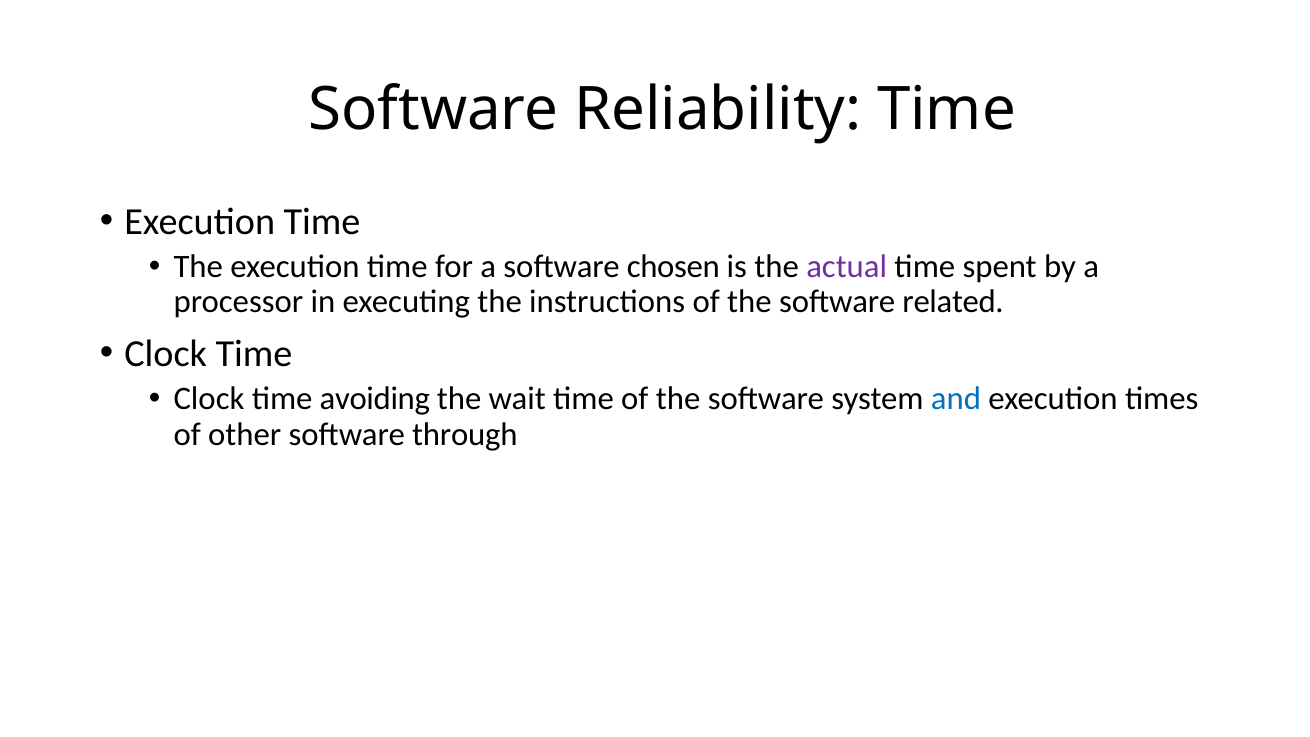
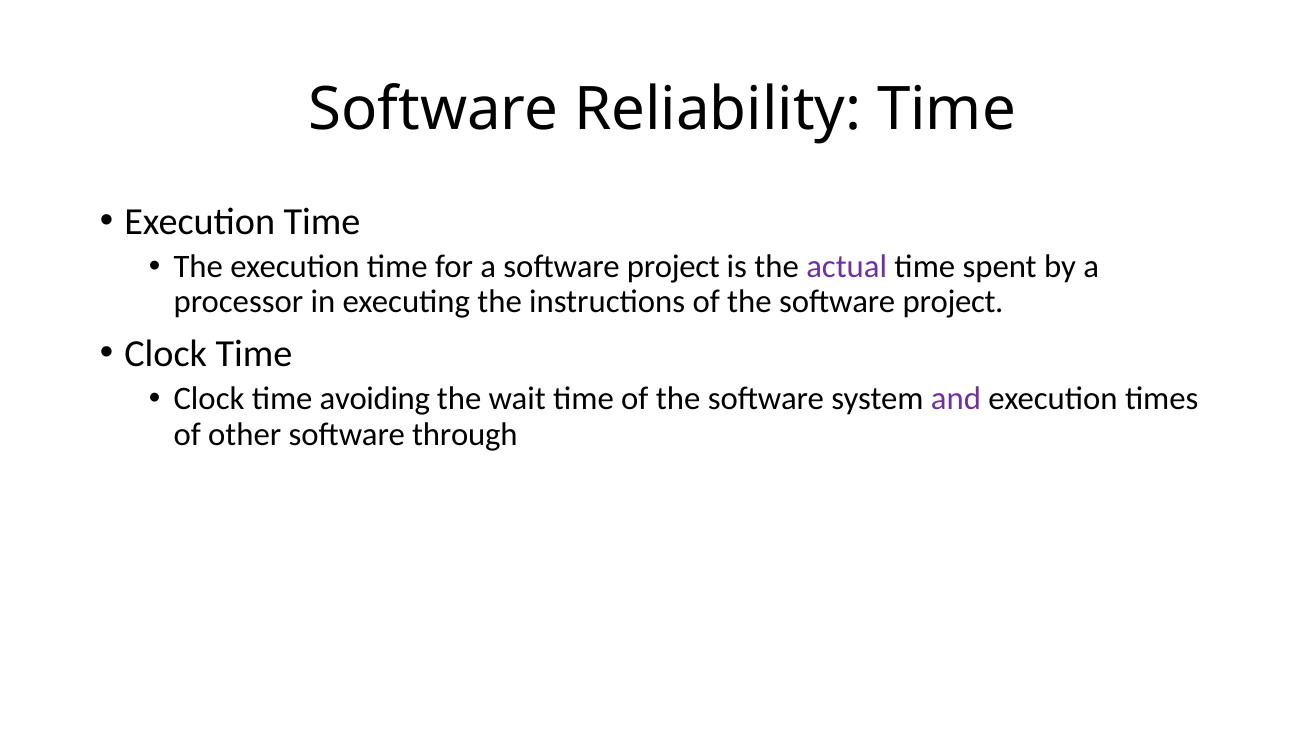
a software chosen: chosen -> project
the software related: related -> project
and colour: blue -> purple
